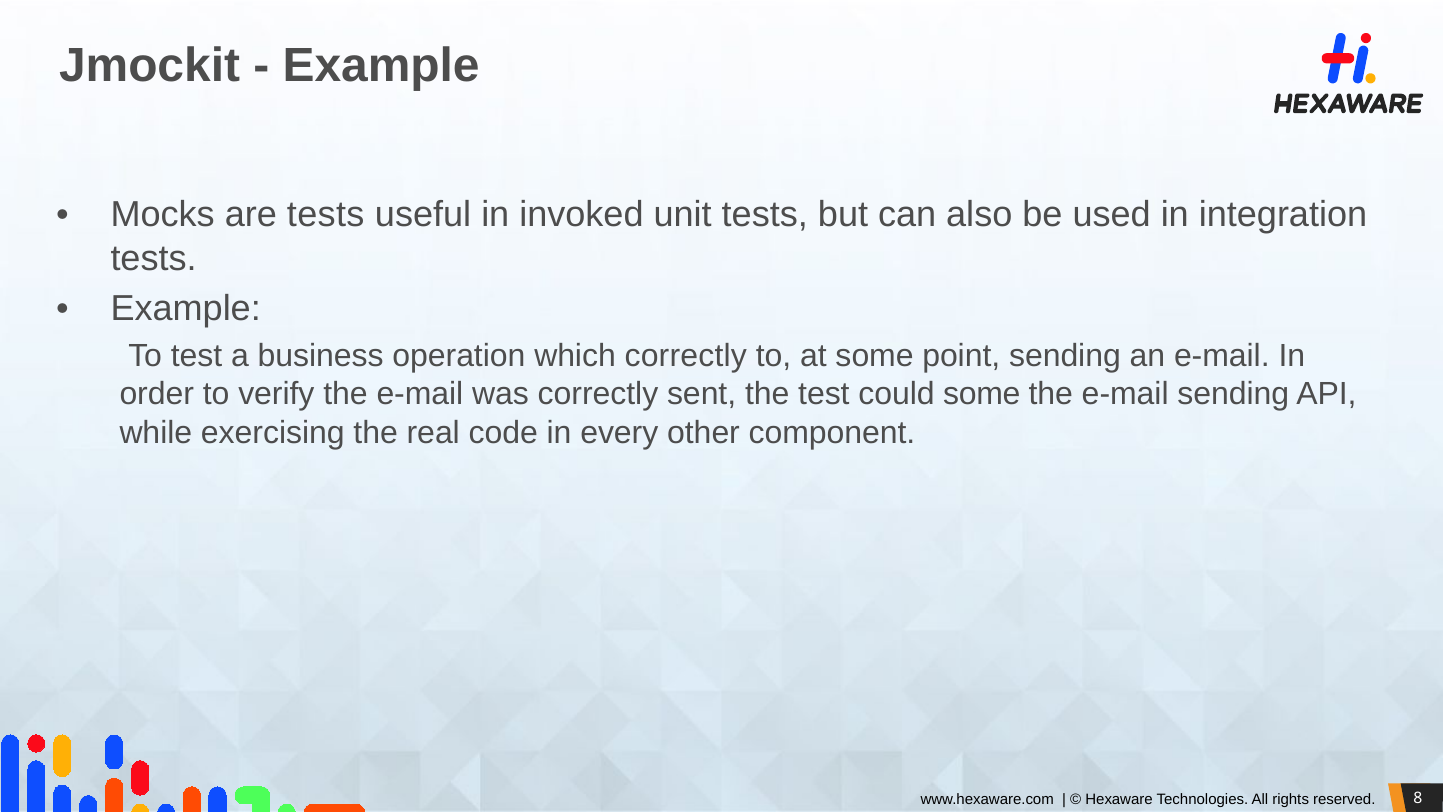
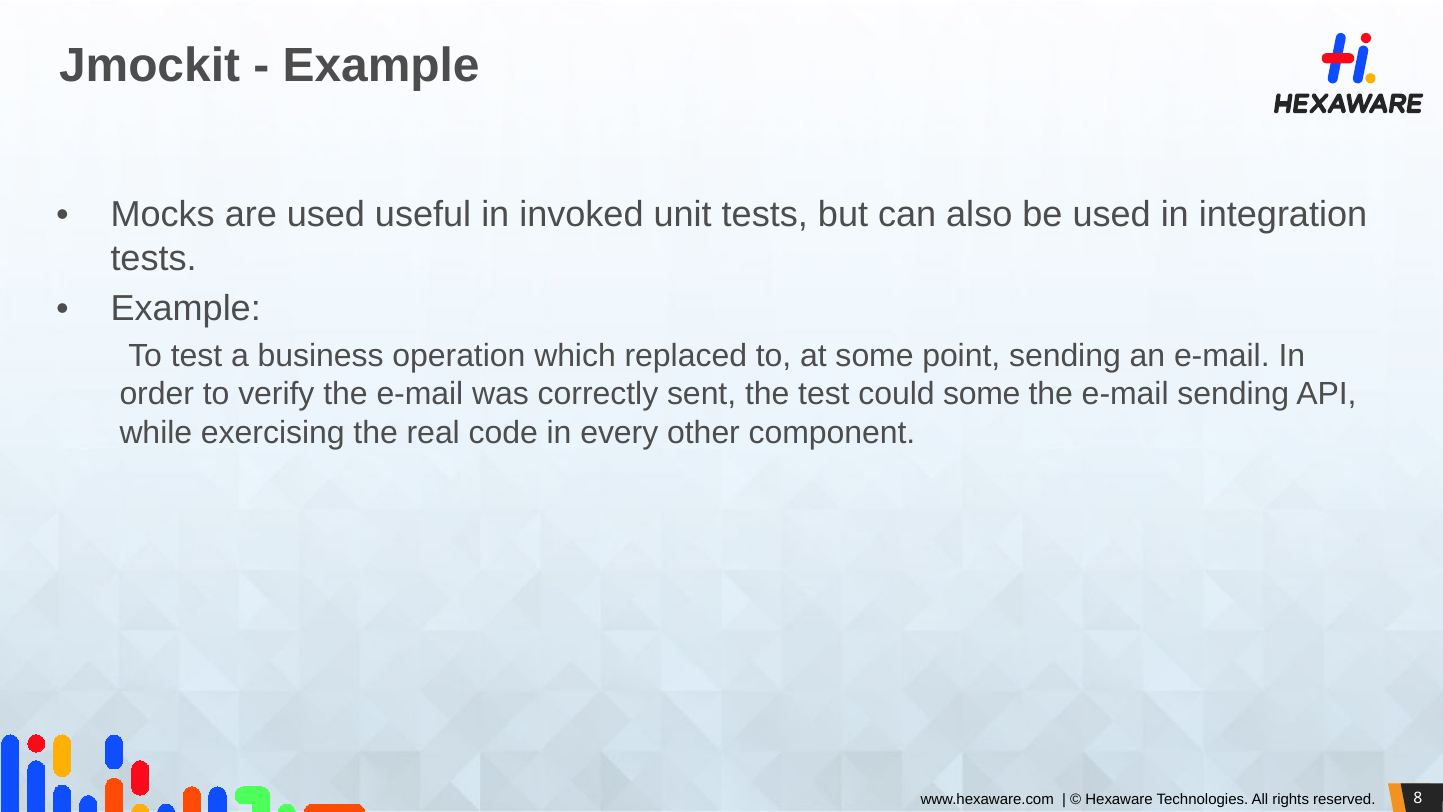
are tests: tests -> used
which correctly: correctly -> replaced
